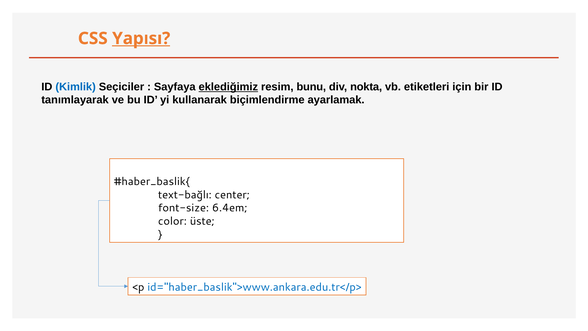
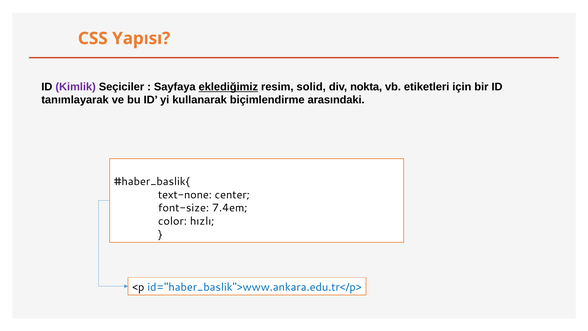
Yapısı underline: present -> none
Kimlik colour: blue -> purple
bunu: bunu -> solid
ayarlamak: ayarlamak -> arasındaki
text-bağlı: text-bağlı -> text-none
6.4em: 6.4em -> 7.4em
üste: üste -> hızlı
